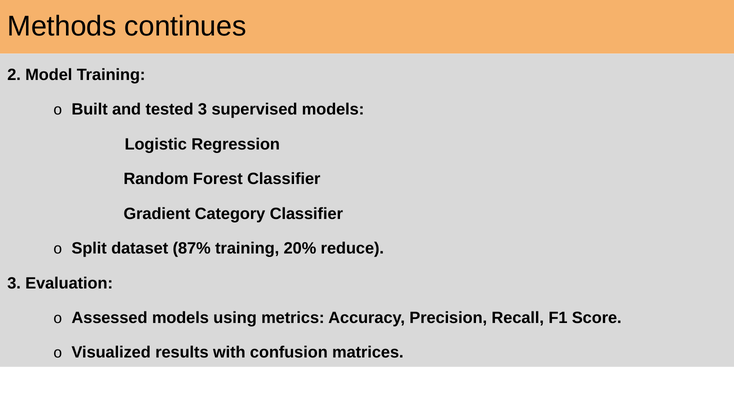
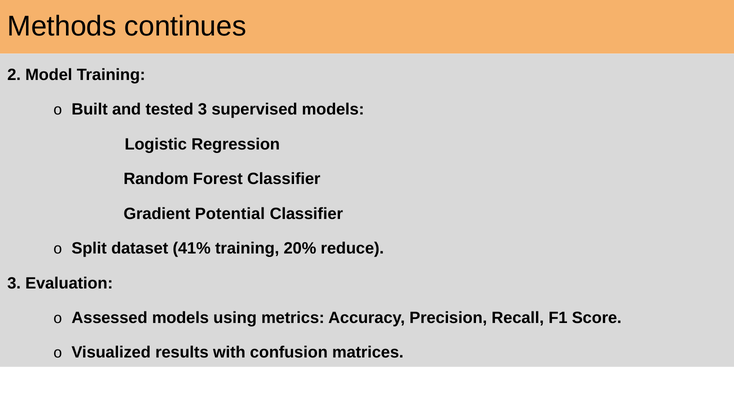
Category: Category -> Potential
87%: 87% -> 41%
